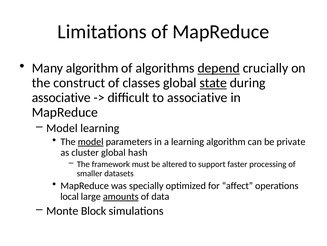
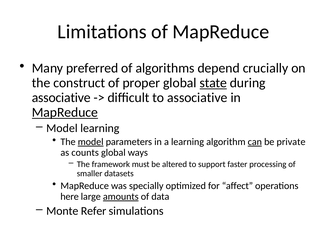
Many algorithm: algorithm -> preferred
depend underline: present -> none
classes: classes -> proper
MapReduce at (65, 112) underline: none -> present
can underline: none -> present
cluster: cluster -> counts
hash: hash -> ways
local: local -> here
Block: Block -> Refer
